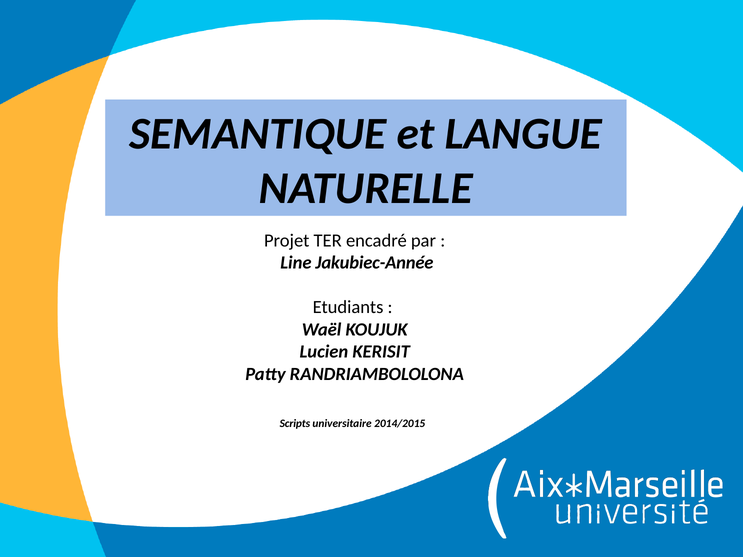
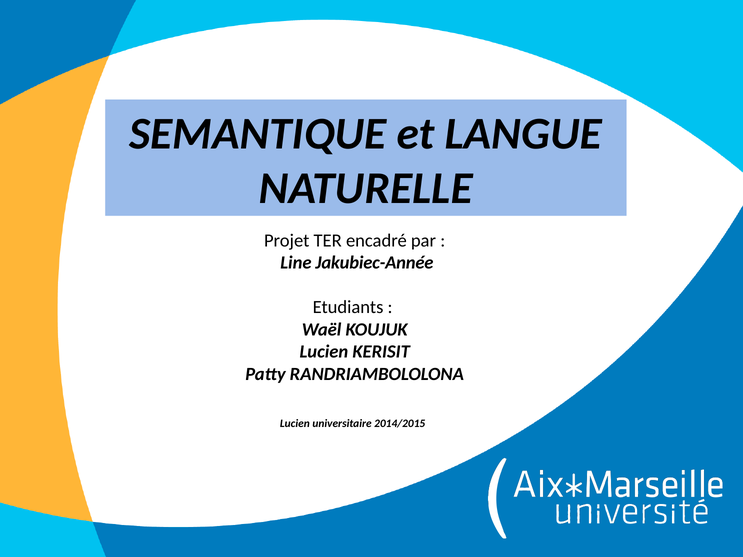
Scripts at (295, 424): Scripts -> Lucien
